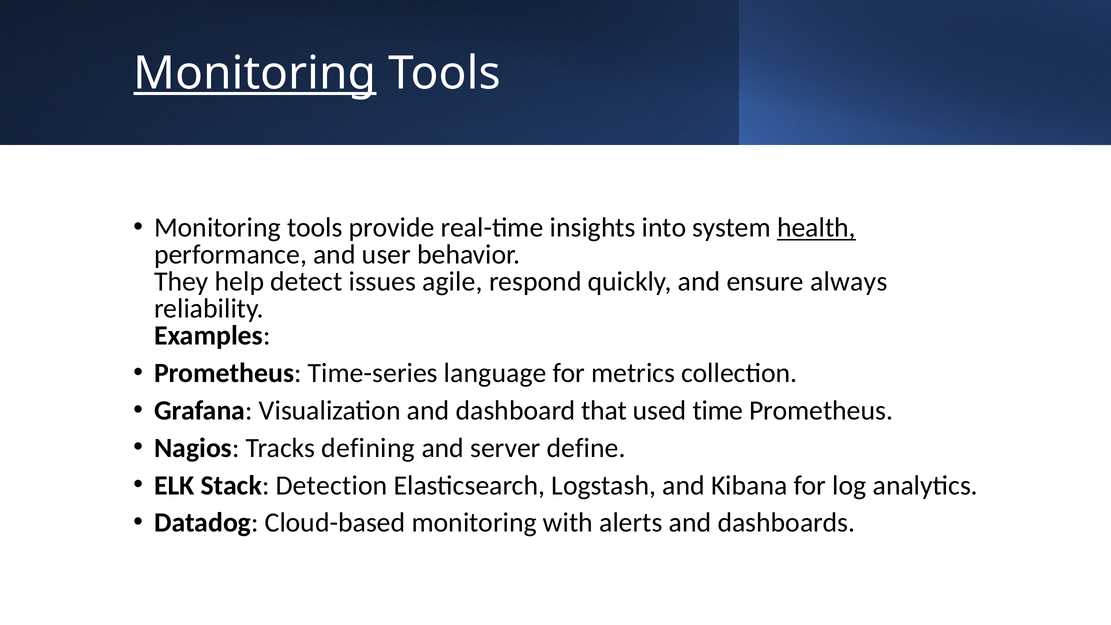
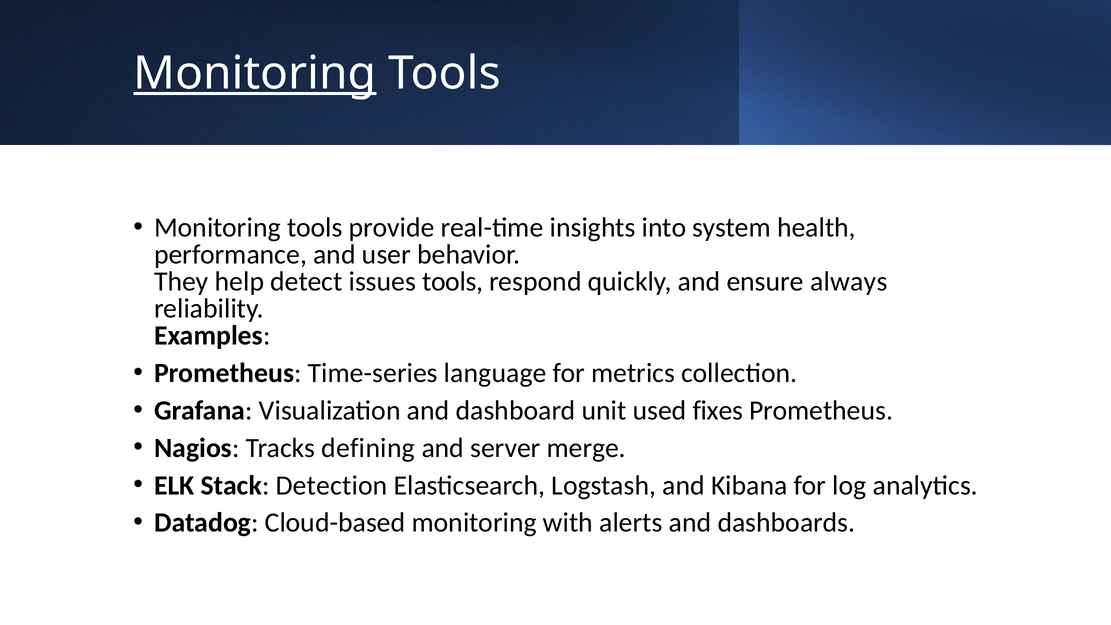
health underline: present -> none
issues agile: agile -> tools
that: that -> unit
time: time -> fixes
define: define -> merge
